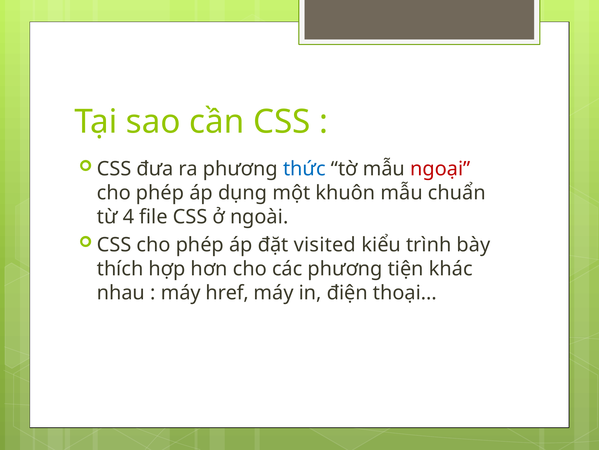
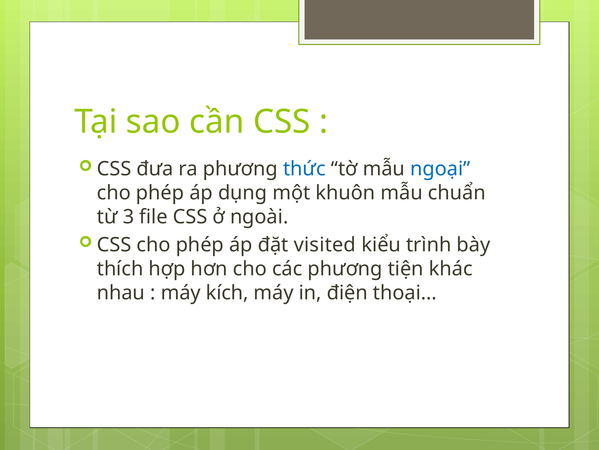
ngoại colour: red -> blue
4: 4 -> 3
href: href -> kích
